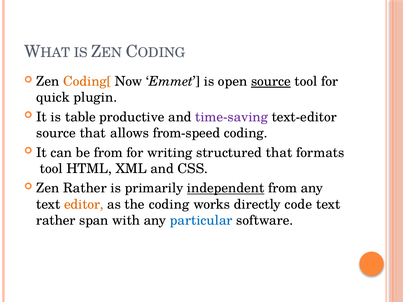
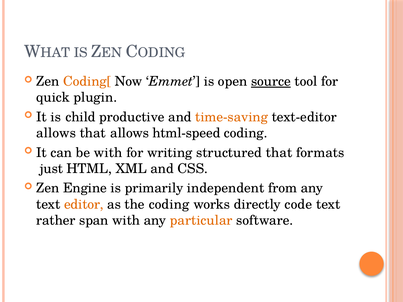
table: table -> child
time-saving colour: purple -> orange
source at (56, 133): source -> allows
from-speed: from-speed -> html-speed
be from: from -> with
tool at (51, 169): tool -> just
Zen Rather: Rather -> Engine
independent underline: present -> none
particular colour: blue -> orange
